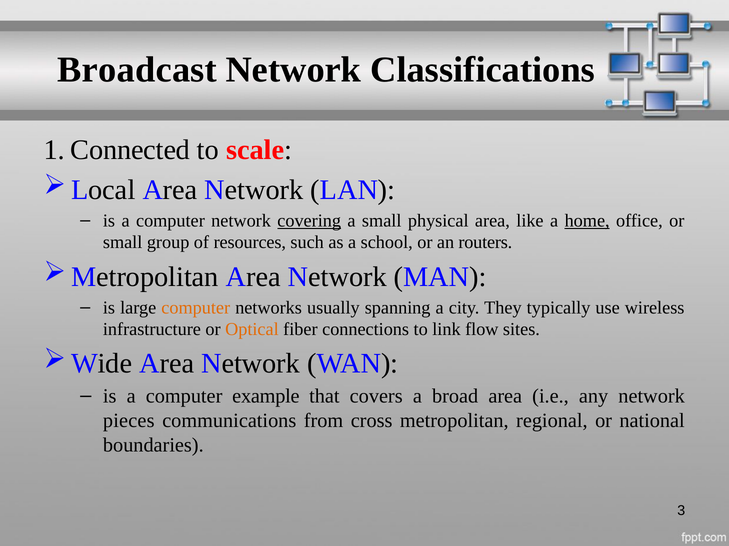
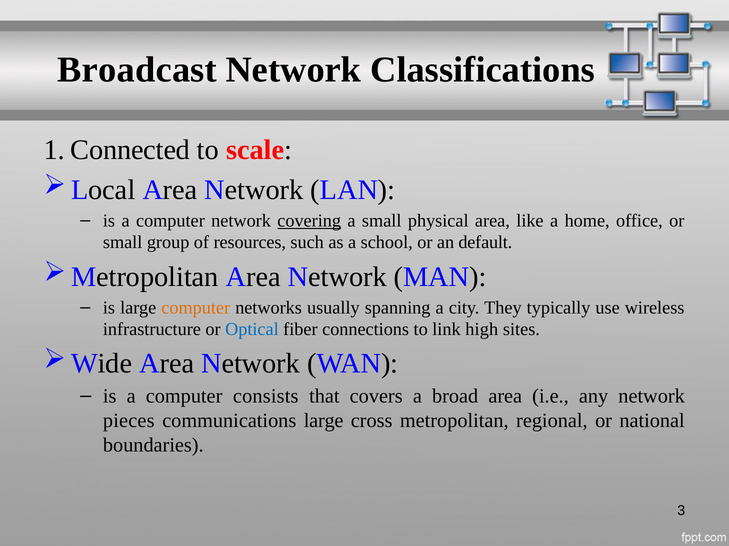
home underline: present -> none
routers: routers -> default
Optical colour: orange -> blue
flow: flow -> high
example: example -> consists
communications from: from -> large
